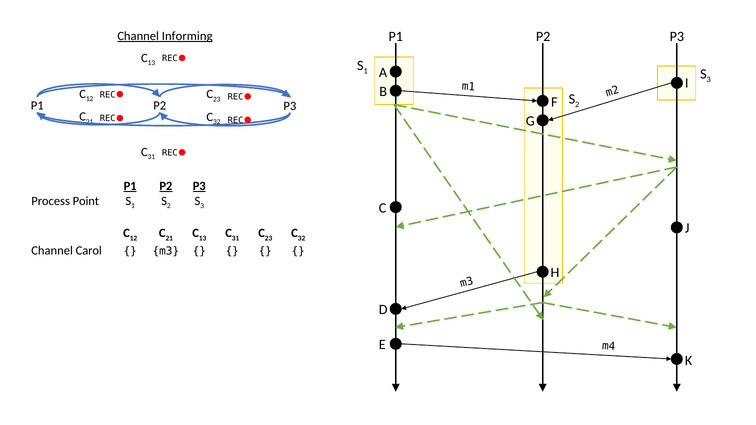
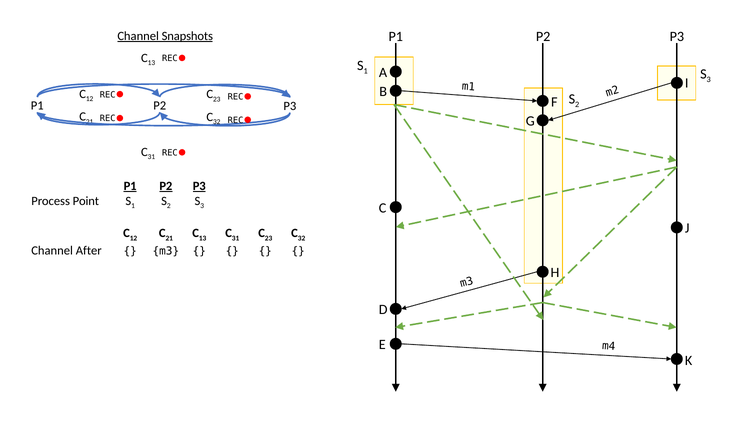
Informing: Informing -> Snapshots
Carol: Carol -> After
